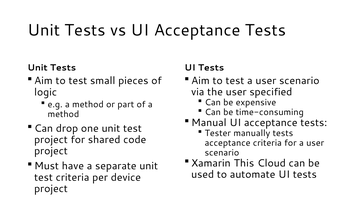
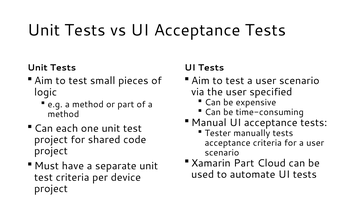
drop: drop -> each
Xamarin This: This -> Part
